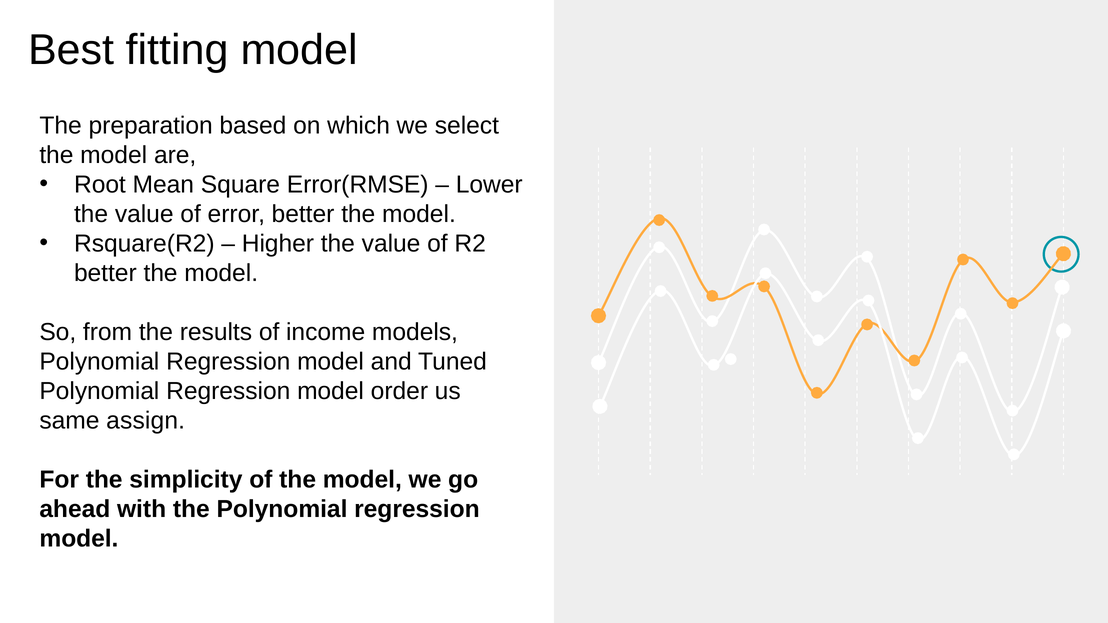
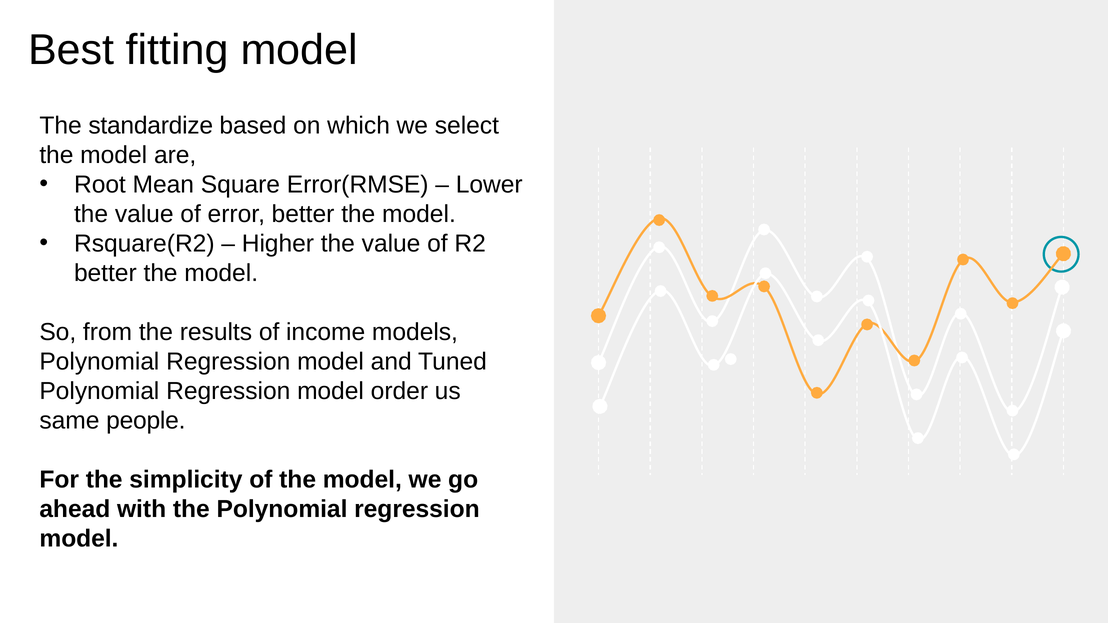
preparation: preparation -> standardize
assign: assign -> people
